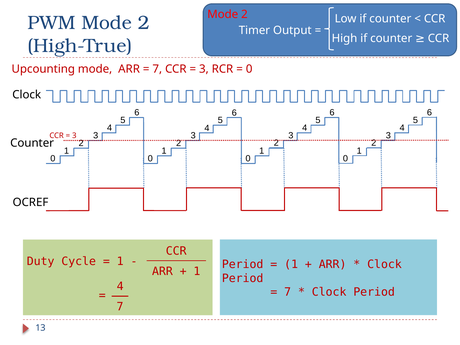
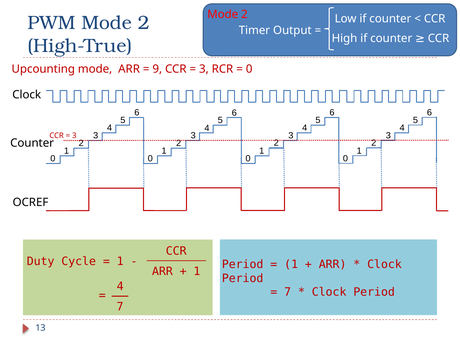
7 at (157, 69): 7 -> 9
